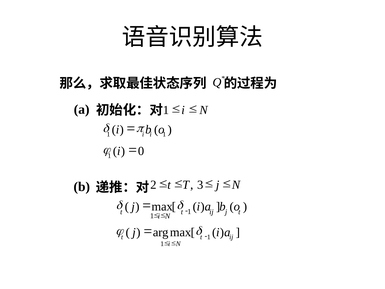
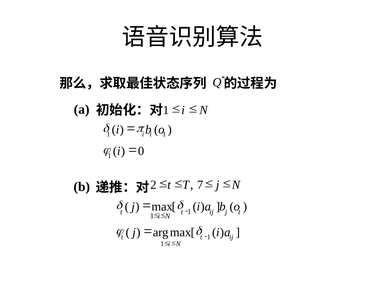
3: 3 -> 7
